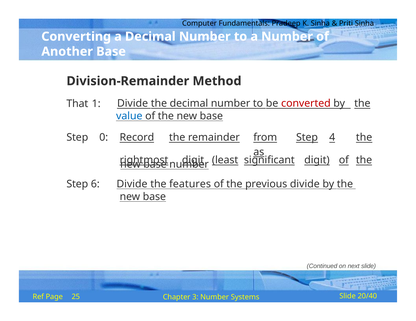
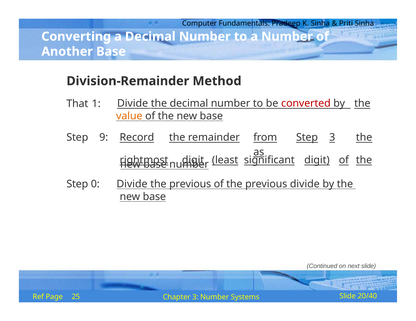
value colour: blue -> orange
0: 0 -> 9
Step 4: 4 -> 3
6: 6 -> 0
Divide the features: features -> previous
